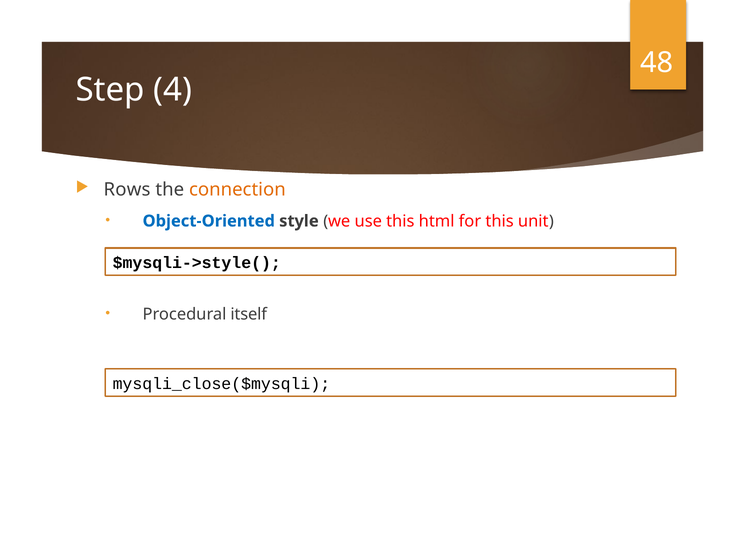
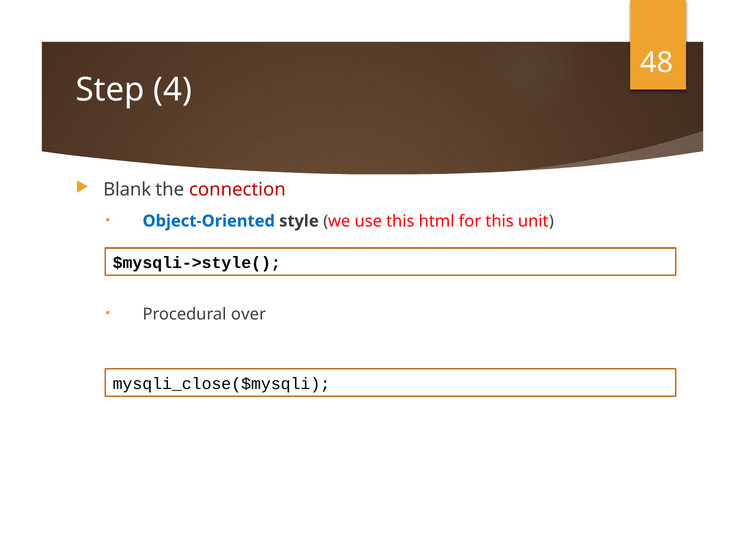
Rows: Rows -> Blank
connection colour: orange -> red
itself: itself -> over
